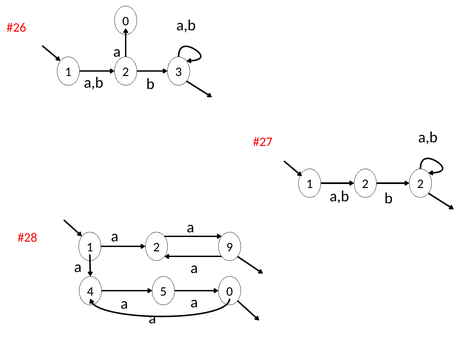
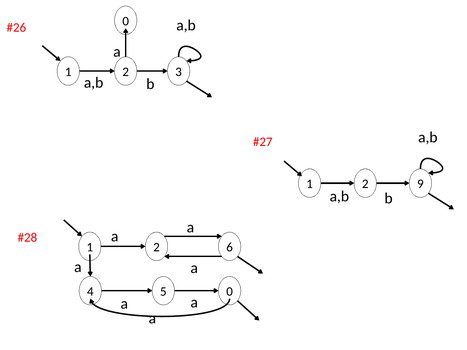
2 2: 2 -> 9
9: 9 -> 6
